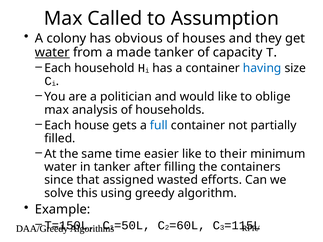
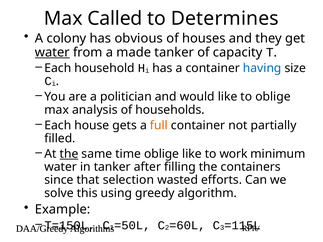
Assumption: Assumption -> Determines
full colour: blue -> orange
the at (69, 154) underline: none -> present
time easier: easier -> oblige
their: their -> work
assigned: assigned -> selection
